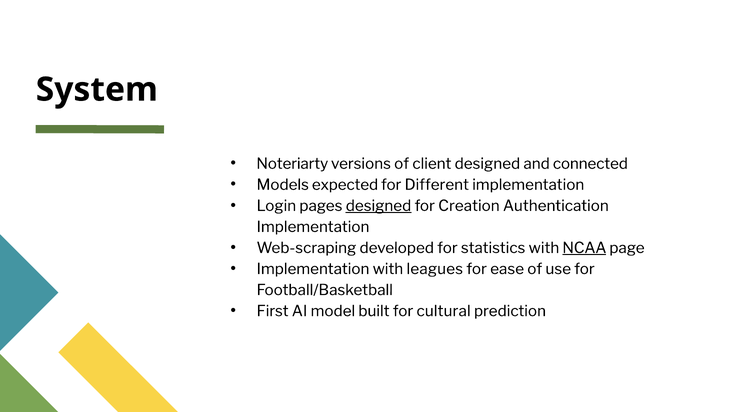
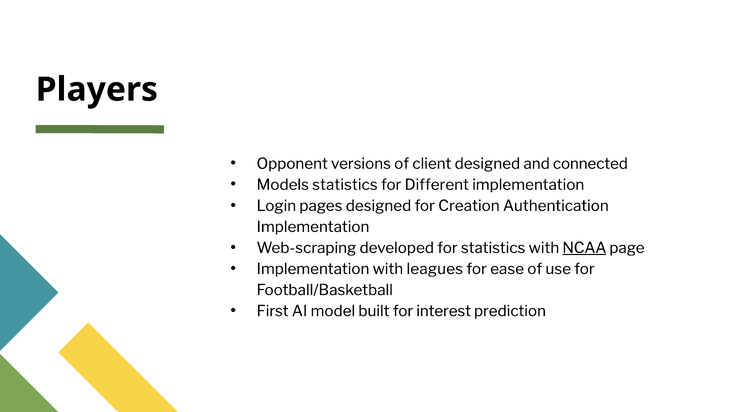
System: System -> Players
Noteriarty: Noteriarty -> Opponent
Models expected: expected -> statistics
designed at (379, 206) underline: present -> none
cultural: cultural -> interest
